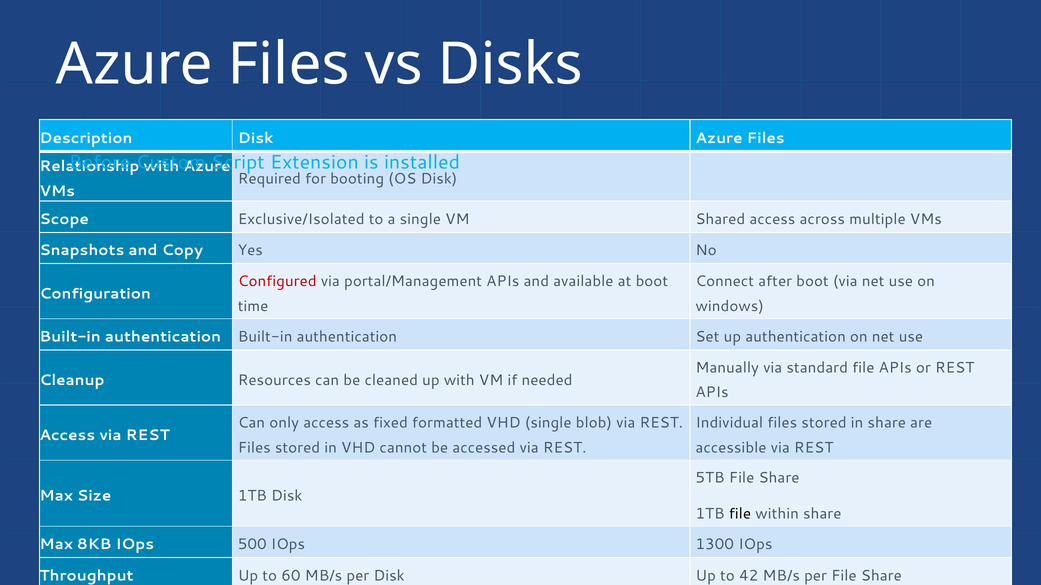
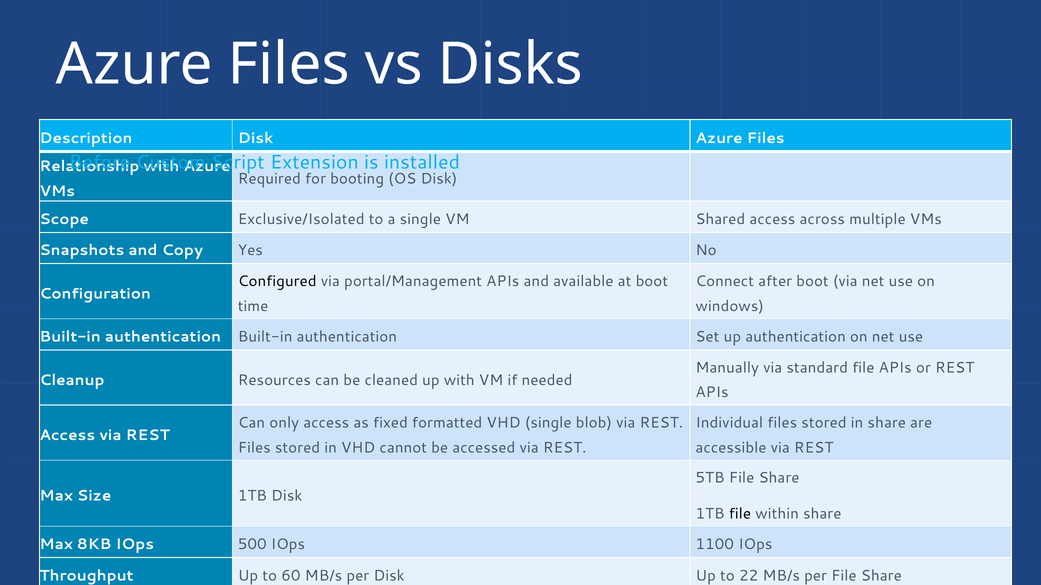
Configured colour: red -> black
1300: 1300 -> 1100
42: 42 -> 22
